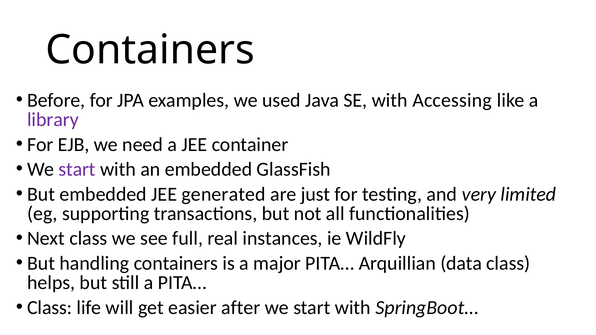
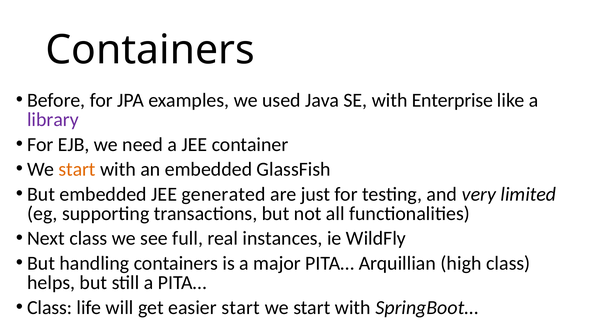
Accessing: Accessing -> Enterprise
start at (77, 169) colour: purple -> orange
data: data -> high
easier after: after -> start
